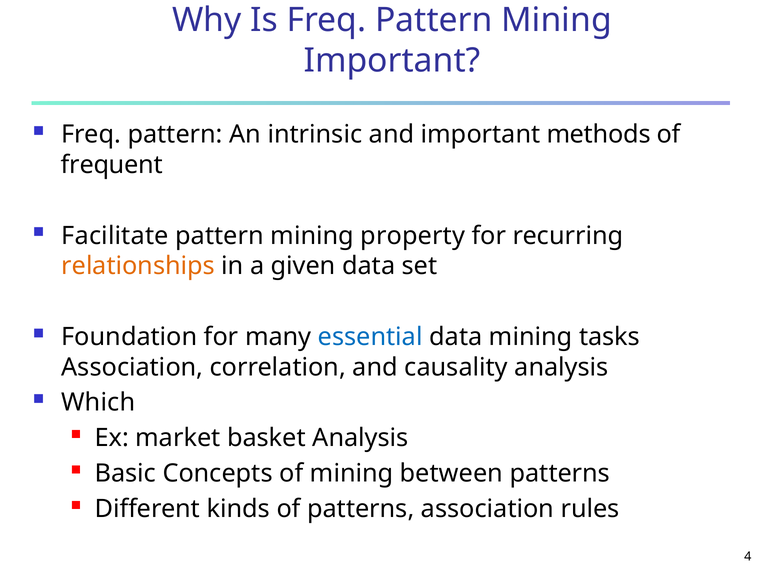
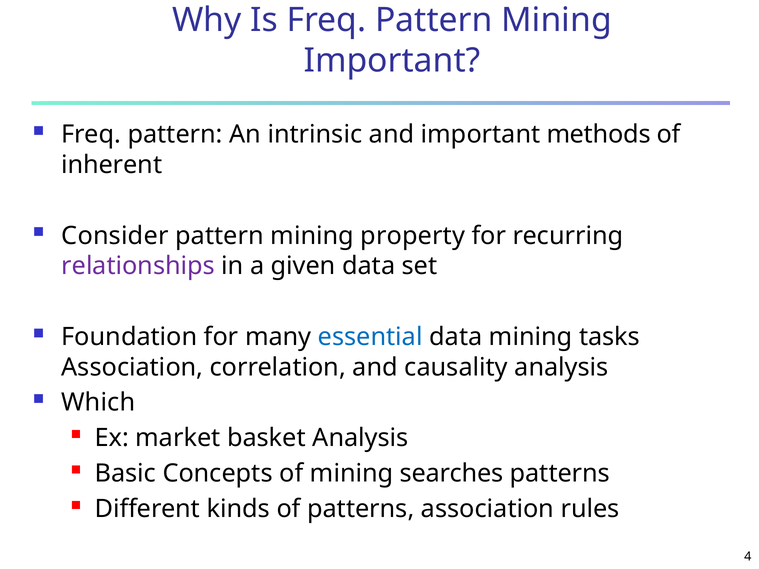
frequent: frequent -> inherent
Facilitate: Facilitate -> Consider
relationships colour: orange -> purple
between: between -> searches
